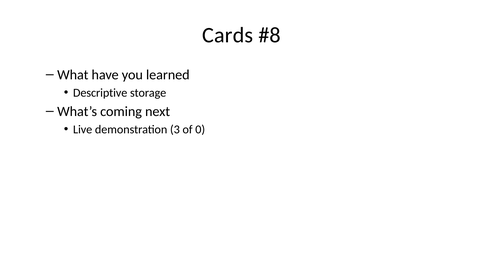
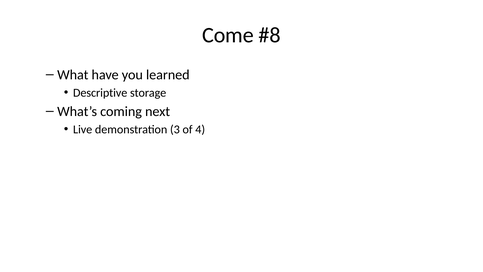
Cards: Cards -> Come
0: 0 -> 4
